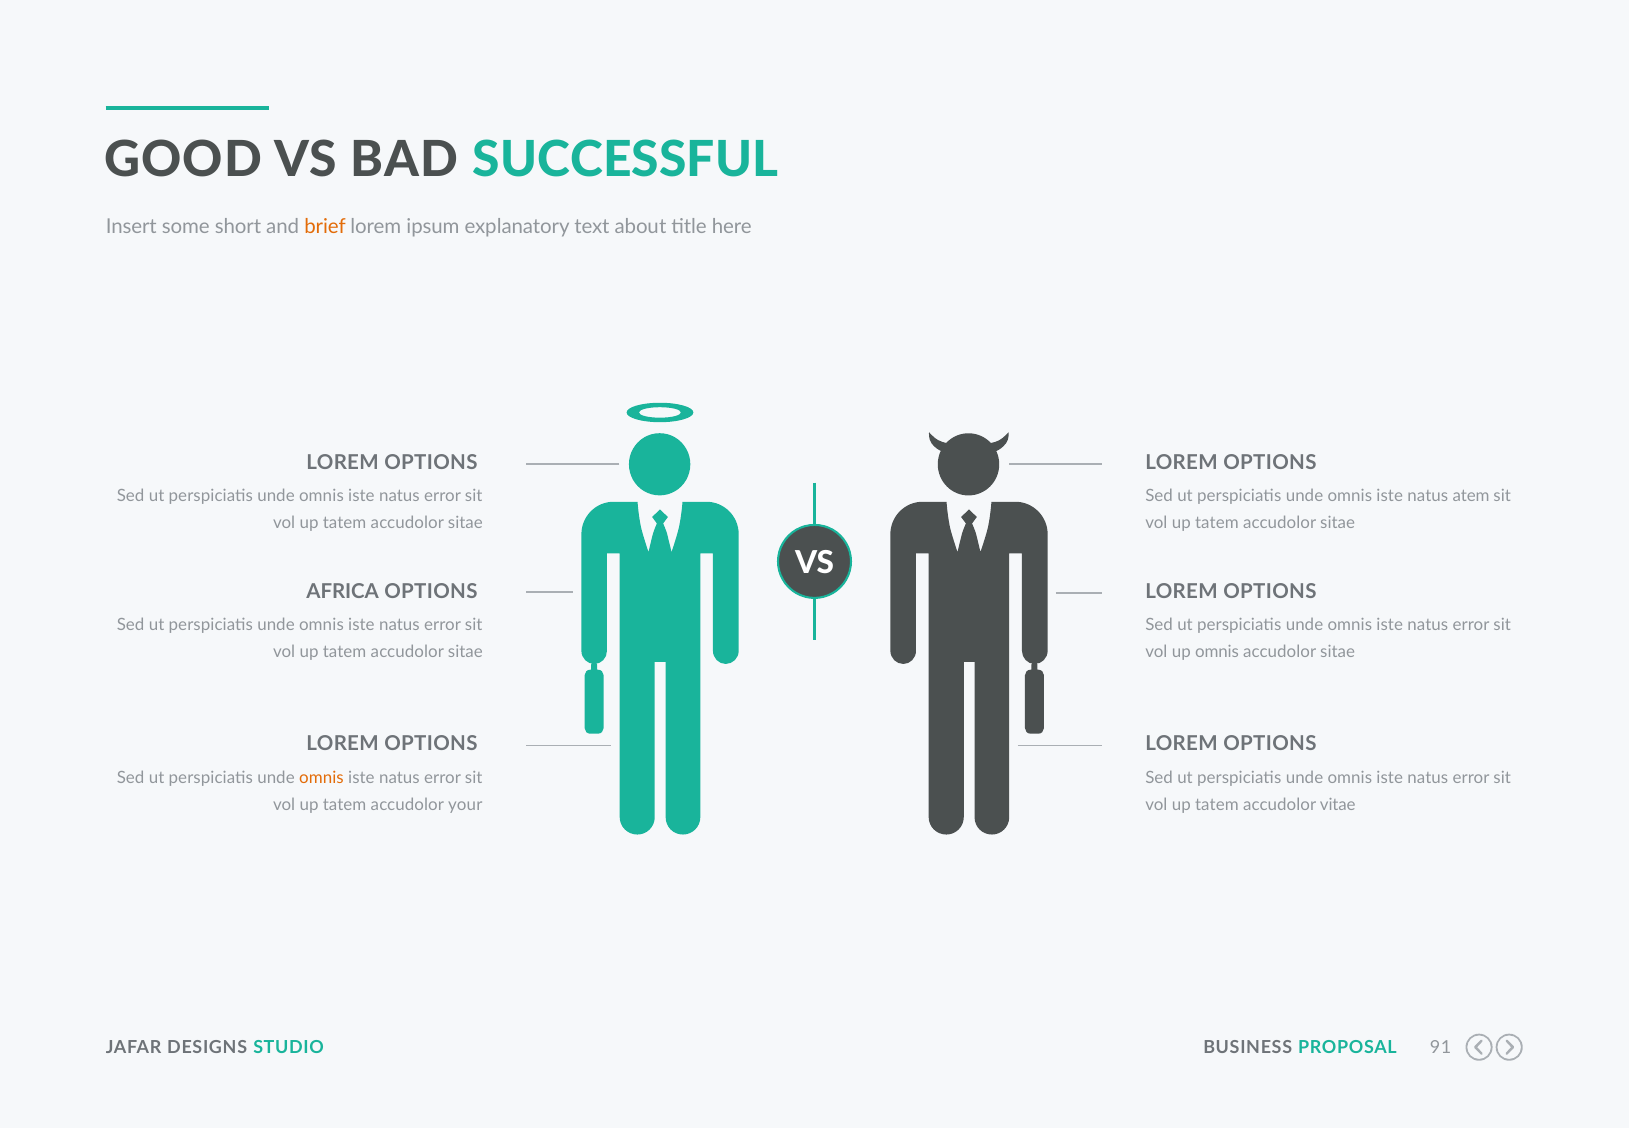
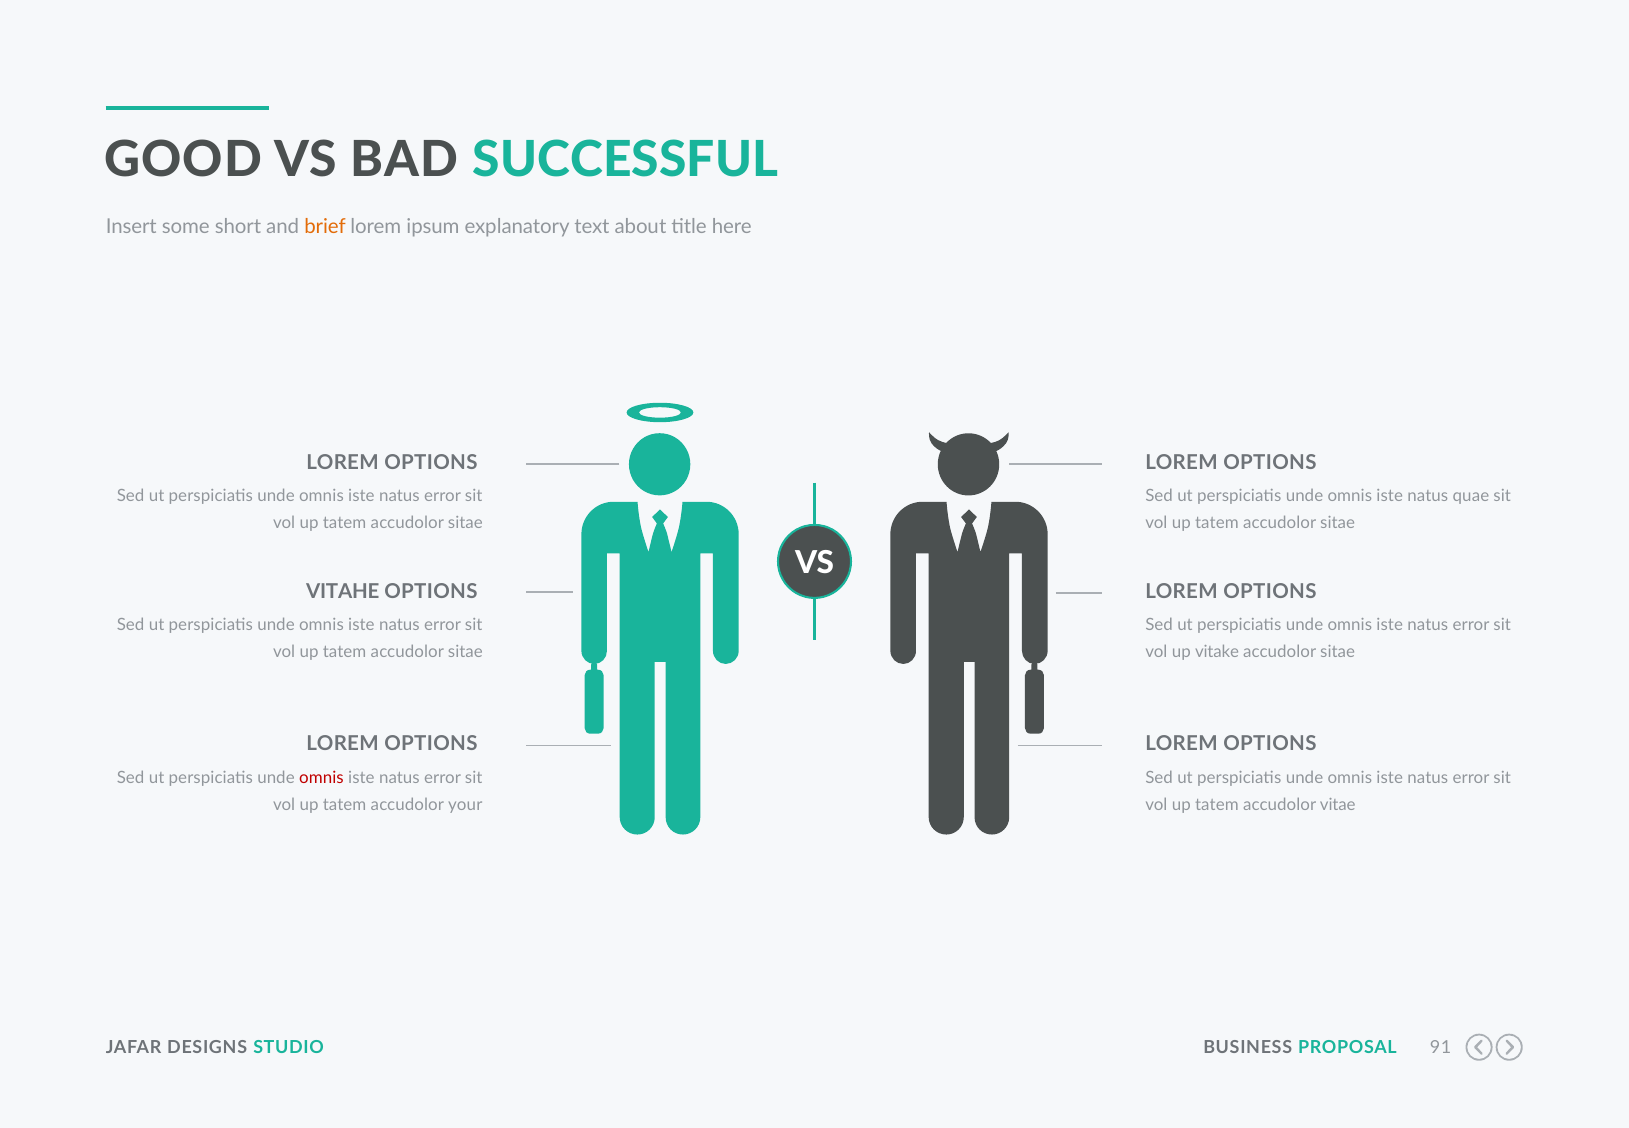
atem: atem -> quae
AFRICA: AFRICA -> VITAHE
up omnis: omnis -> vitake
omnis at (321, 778) colour: orange -> red
